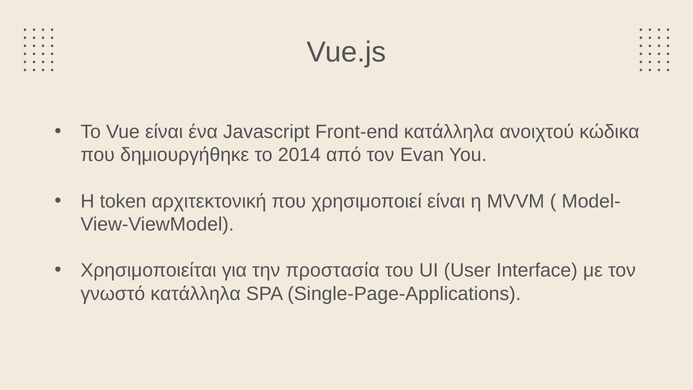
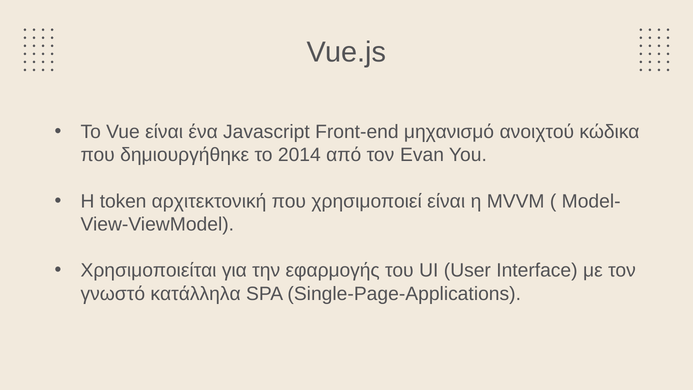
Front-end κατάλληλα: κατάλληλα -> μηχανισμό
προστασία: προστασία -> εφαρμογής
